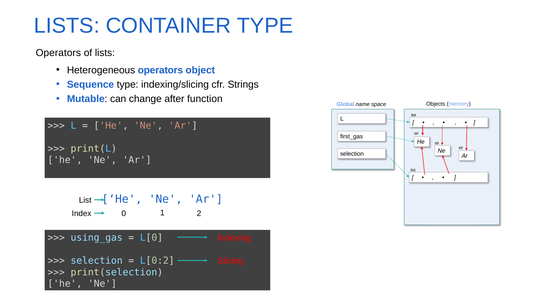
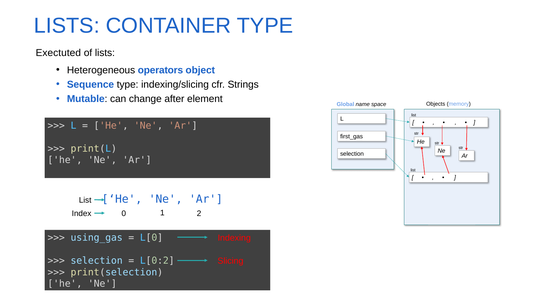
Operators at (58, 53): Operators -> Exectuted
function: function -> element
